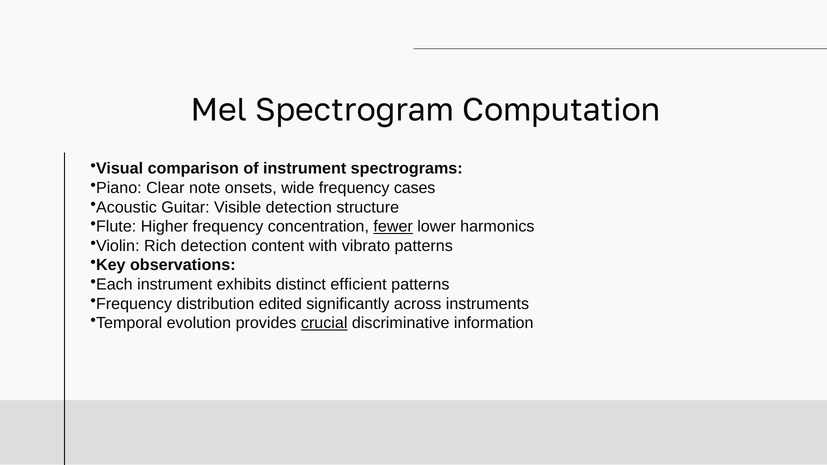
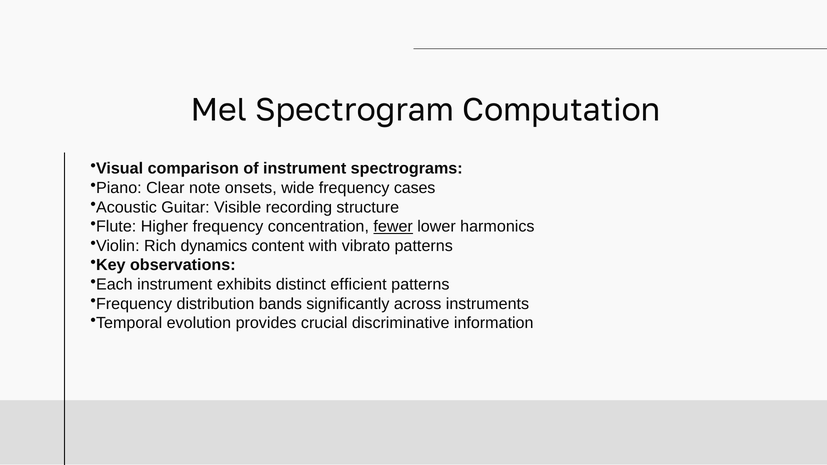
Visible detection: detection -> recording
Rich detection: detection -> dynamics
edited: edited -> bands
crucial underline: present -> none
